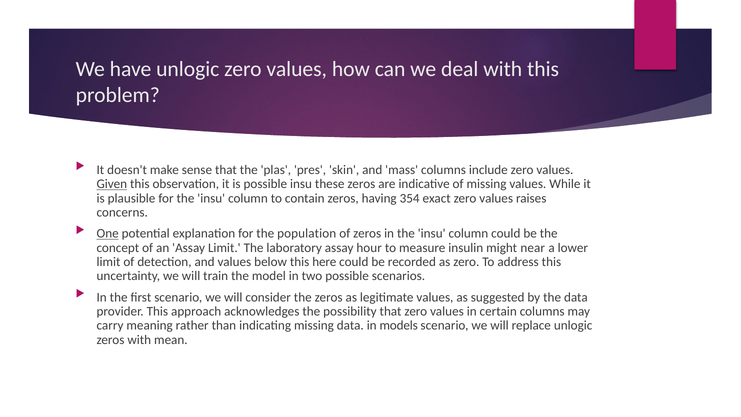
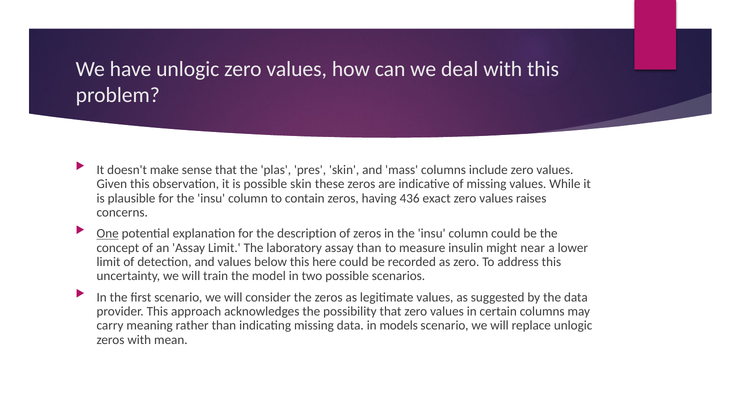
Given underline: present -> none
possible insu: insu -> skin
354: 354 -> 436
population: population -> description
assay hour: hour -> than
